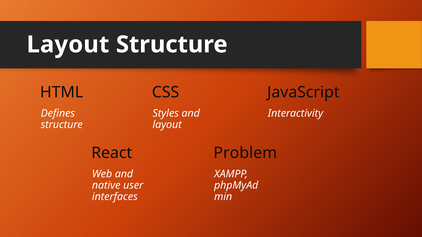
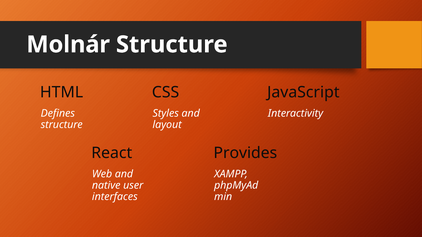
Layout at (68, 45): Layout -> Molnár
Problem: Problem -> Provides
